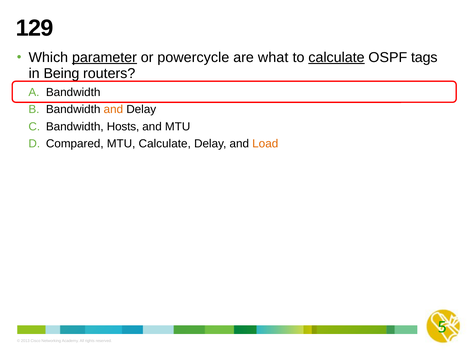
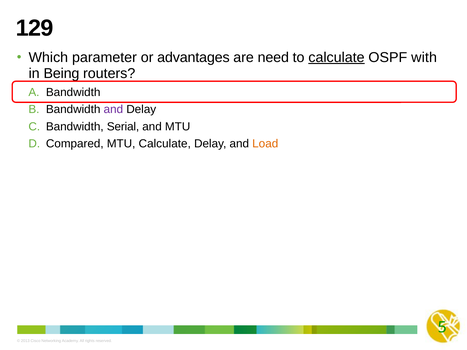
parameter underline: present -> none
powercycle: powercycle -> advantages
what: what -> need
tags: tags -> with
and at (113, 109) colour: orange -> purple
Hosts: Hosts -> Serial
